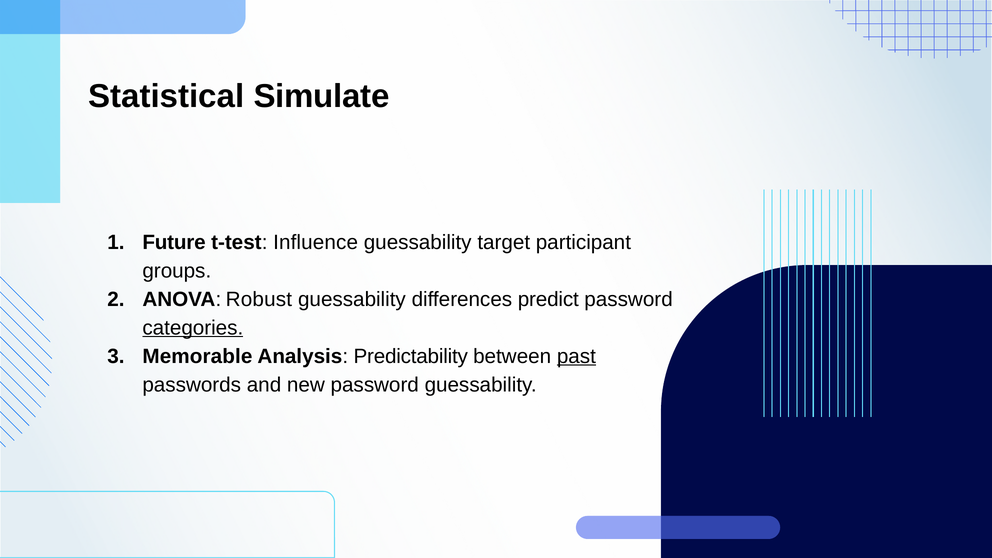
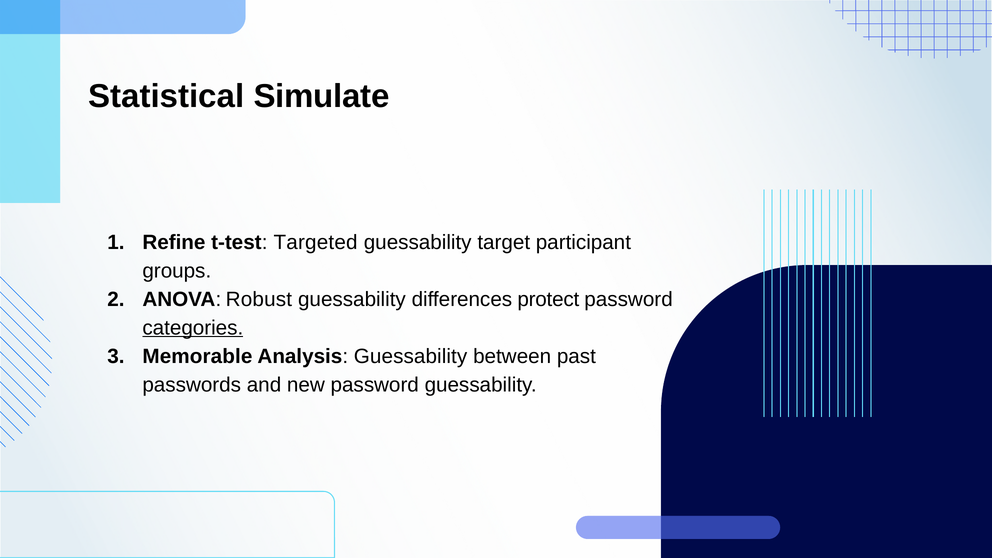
Future: Future -> Refine
Influence: Influence -> Targeted
predict: predict -> protect
Analysis Predictability: Predictability -> Guessability
past underline: present -> none
